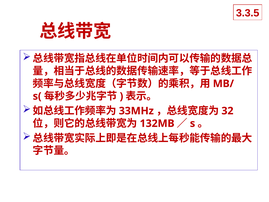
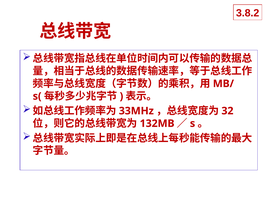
3.3.5: 3.3.5 -> 3.8.2
